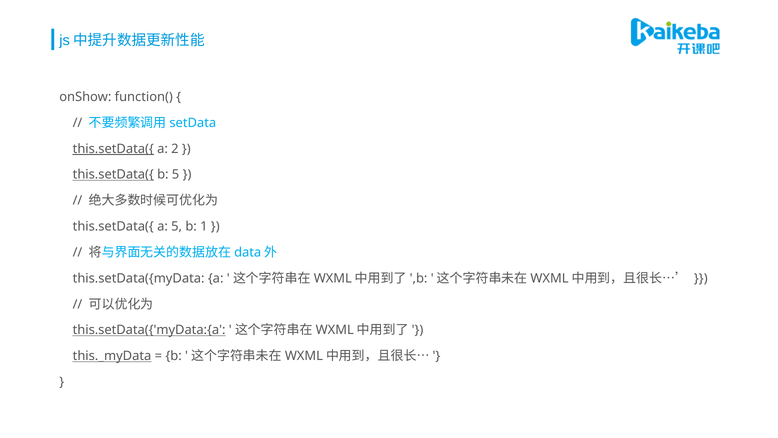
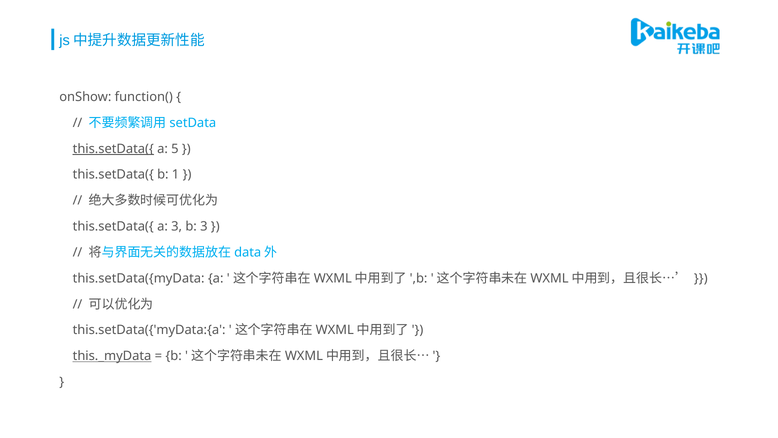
2: 2 -> 5
this.setData({ at (113, 175) underline: present -> none
b 5: 5 -> 1
a 5: 5 -> 3
b 1: 1 -> 3
this.setData({'myData:{a underline: present -> none
